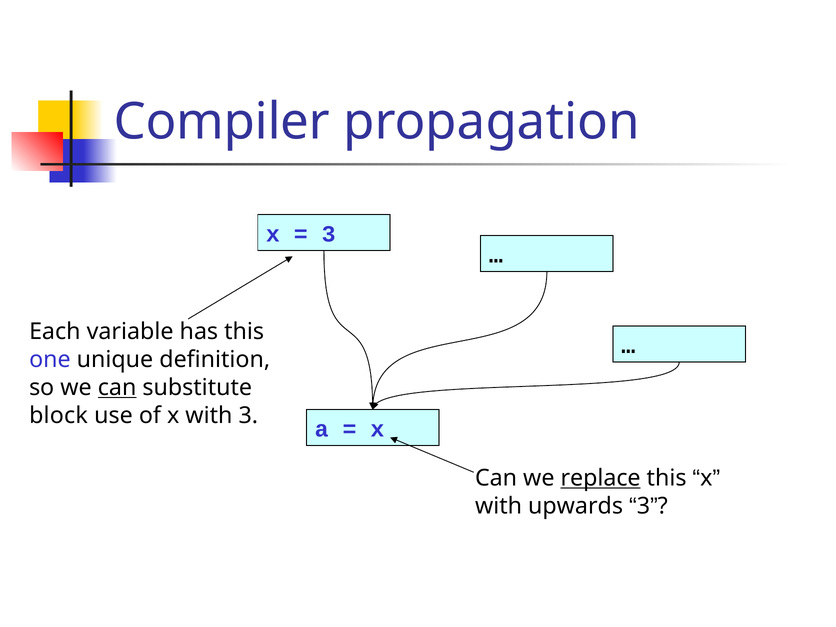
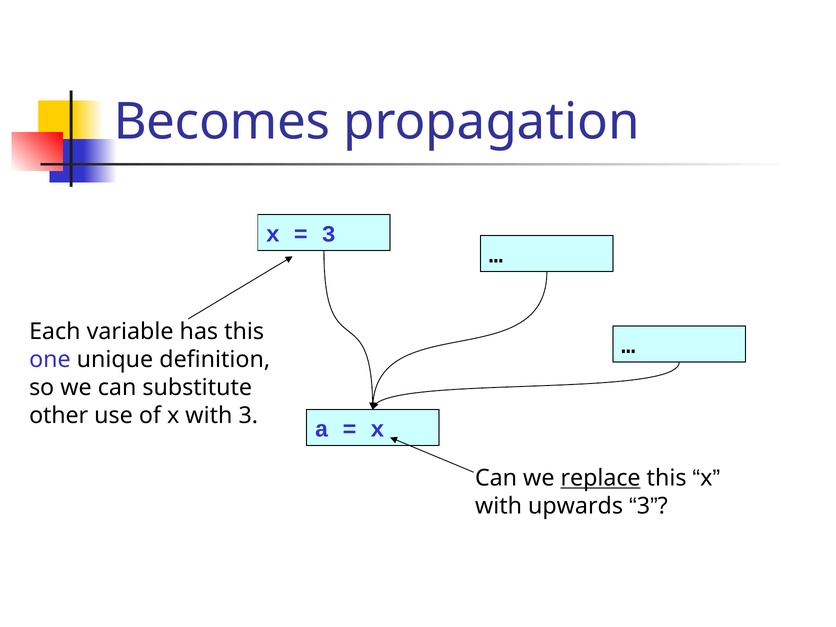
Compiler: Compiler -> Becomes
can at (117, 387) underline: present -> none
block: block -> other
